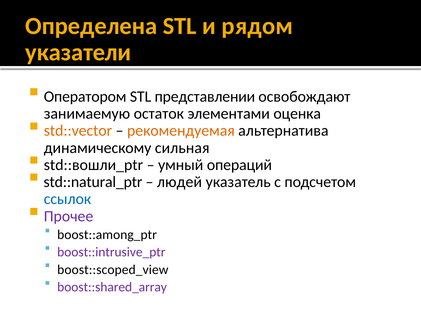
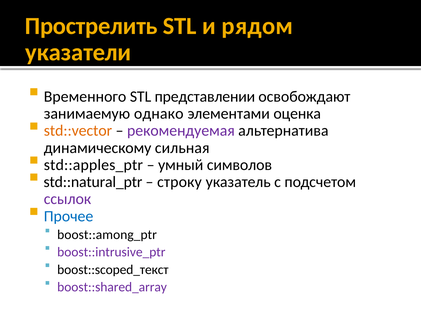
Определена: Определена -> Прострелить
Оператором: Оператором -> Временного
остаток: остаток -> однако
рекомендуемая colour: orange -> purple
std::вошли_ptr: std::вошли_ptr -> std::apples_ptr
операций: операций -> символов
людей: людей -> строку
ссылок colour: blue -> purple
Прочее colour: purple -> blue
boost::scoped_view: boost::scoped_view -> boost::scoped_текст
